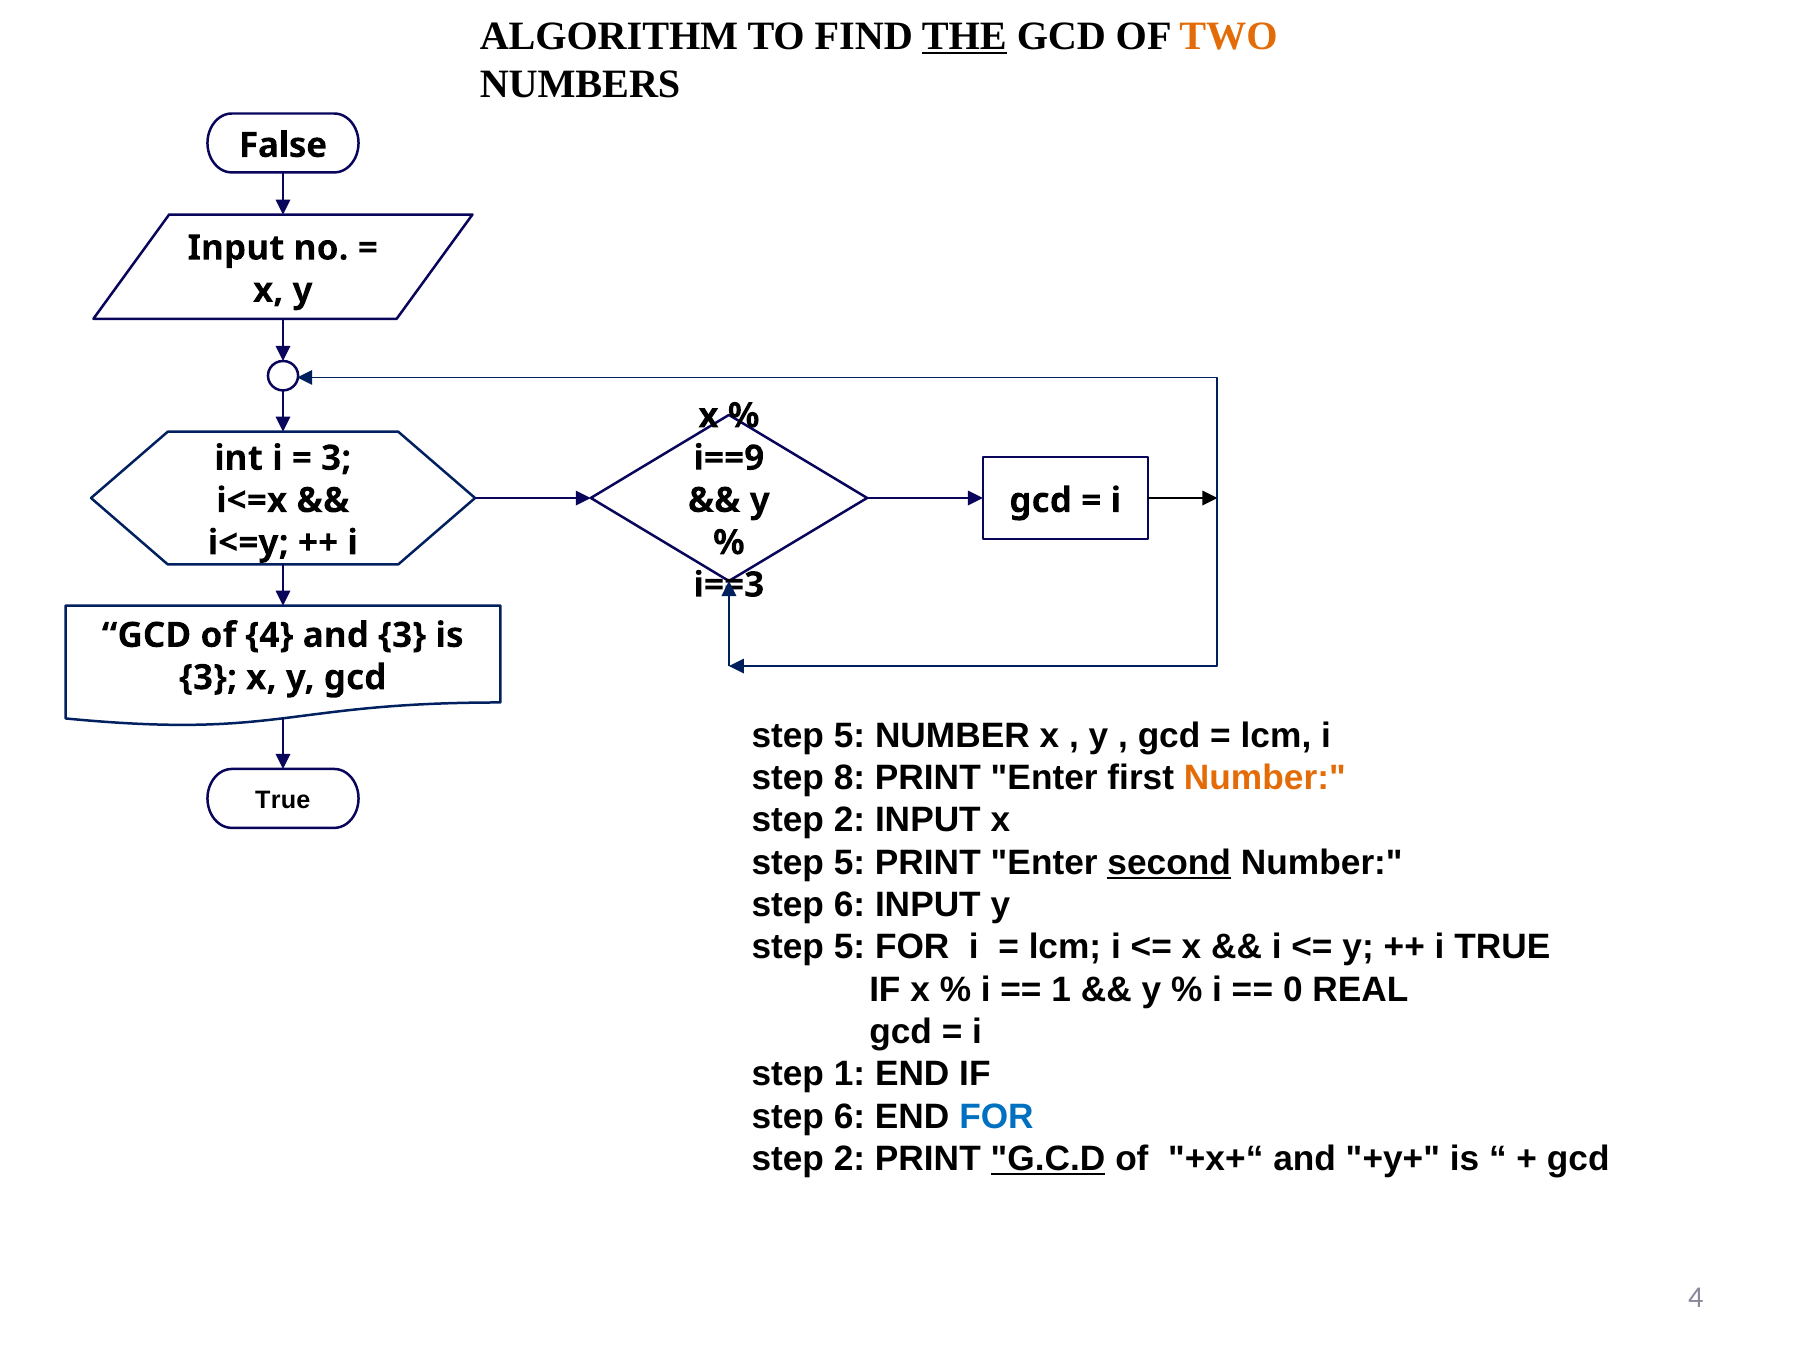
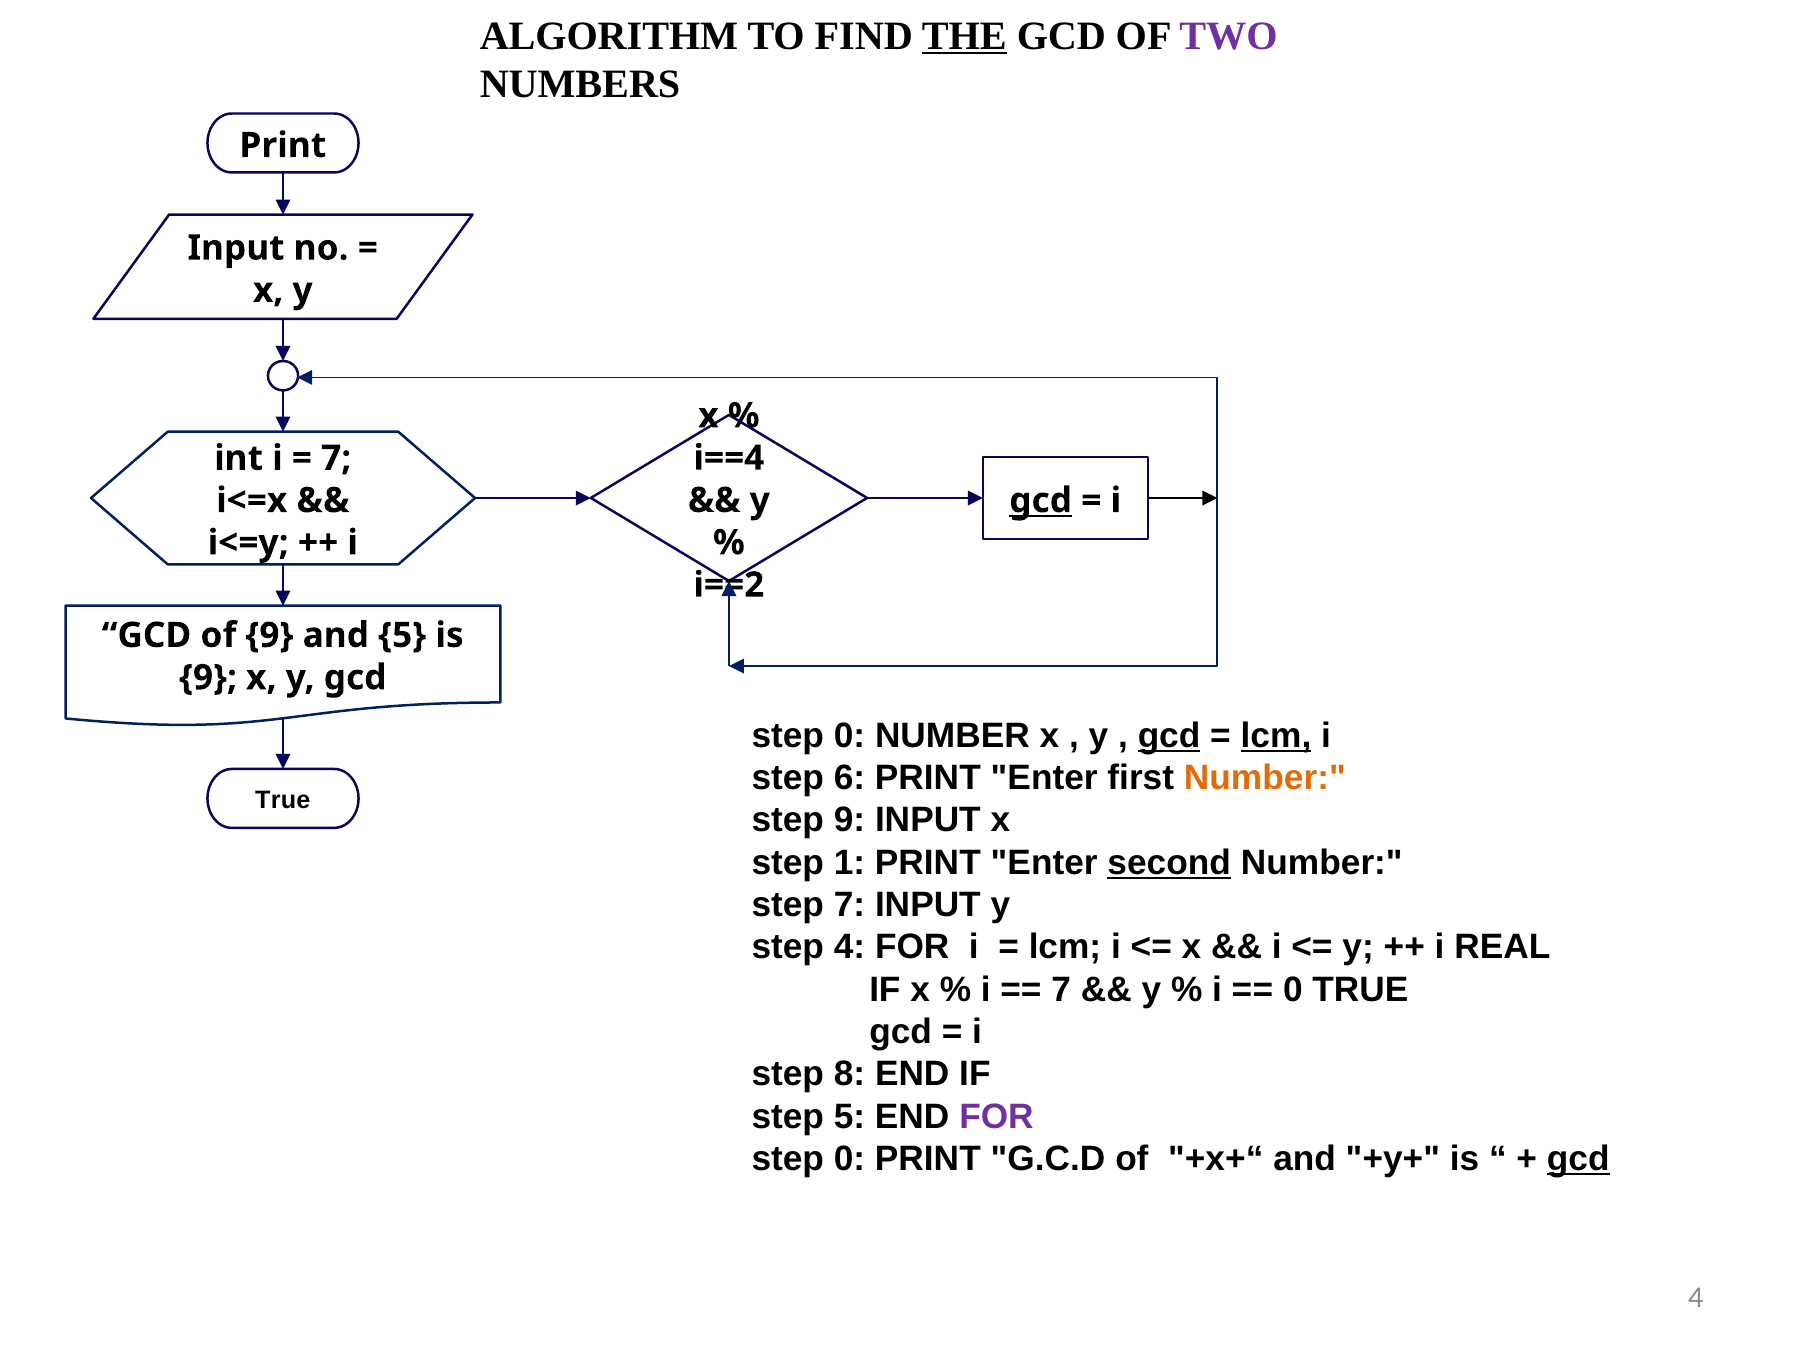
TWO colour: orange -> purple
False at (283, 145): False -> Print
i==9: i==9 -> i==4
3 at (336, 458): 3 -> 7
gcd at (1041, 501) underline: none -> present
i==3: i==3 -> i==2
of 4: 4 -> 9
and 3: 3 -> 5
3 at (208, 678): 3 -> 9
5 at (850, 736): 5 -> 0
gcd at (1169, 736) underline: none -> present
lcm at (1276, 736) underline: none -> present
8: 8 -> 6
2 at (850, 820): 2 -> 9
5 at (850, 863): 5 -> 1
6 at (850, 905): 6 -> 7
5 at (850, 947): 5 -> 4
i TRUE: TRUE -> REAL
1 at (1061, 989): 1 -> 7
0 REAL: REAL -> TRUE
step 1: 1 -> 8
6 at (850, 1116): 6 -> 5
FOR at (997, 1116) colour: blue -> purple
2 at (850, 1159): 2 -> 0
G.C.D underline: present -> none
gcd at (1578, 1159) underline: none -> present
